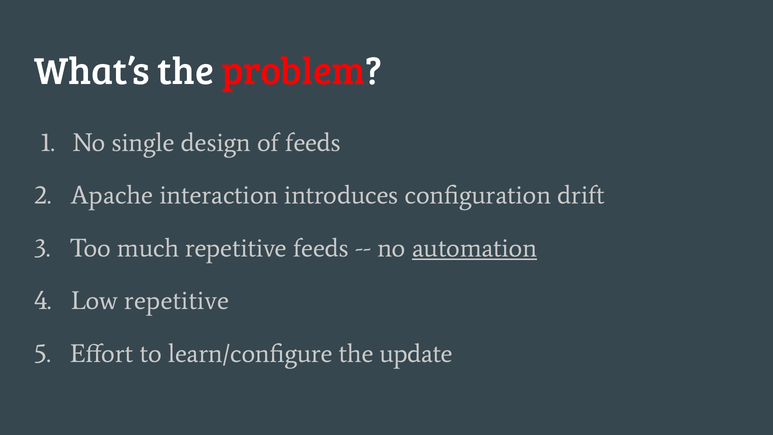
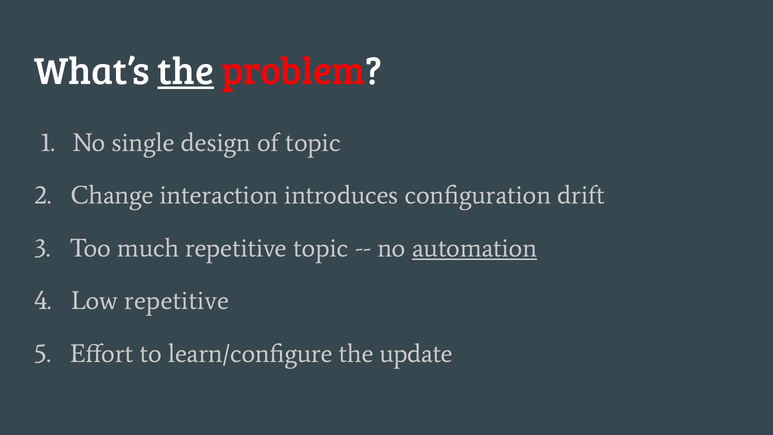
the at (186, 71) underline: none -> present
of feeds: feeds -> topic
Apache: Apache -> Change
repetitive feeds: feeds -> topic
